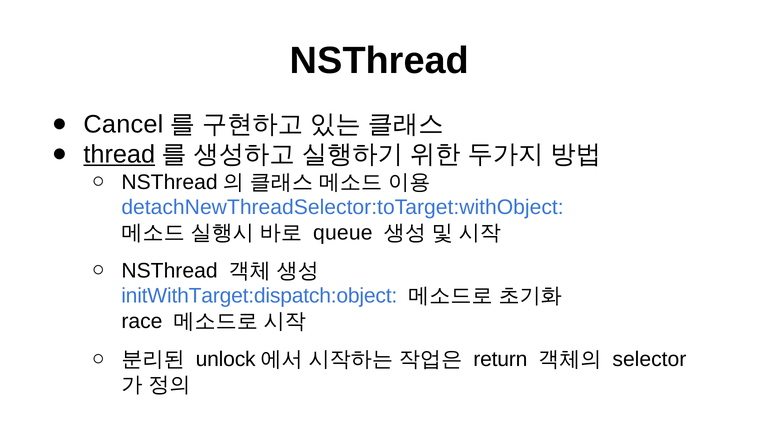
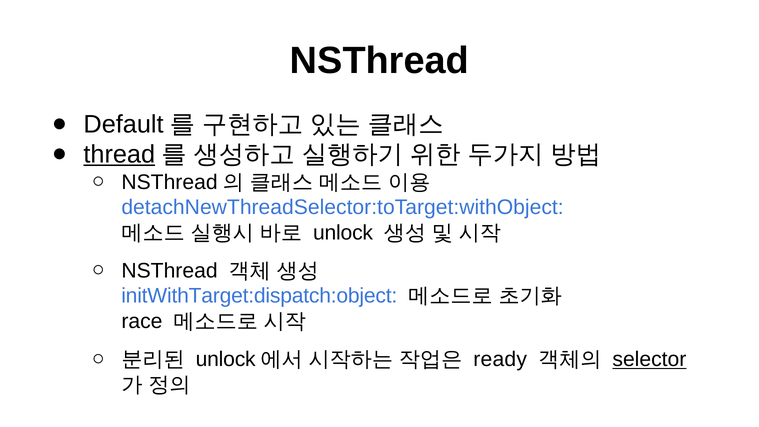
Cancel: Cancel -> Default
queue at (343, 233): queue -> unlock
return: return -> ready
selector underline: none -> present
